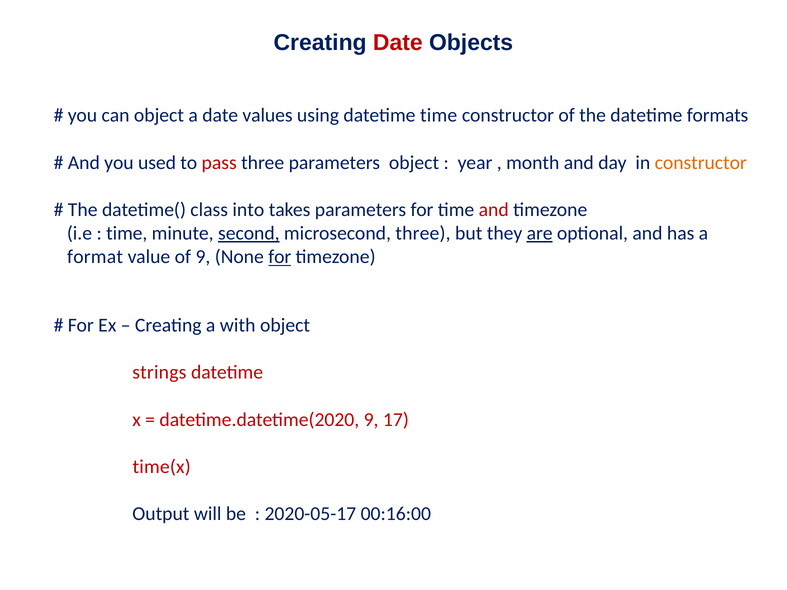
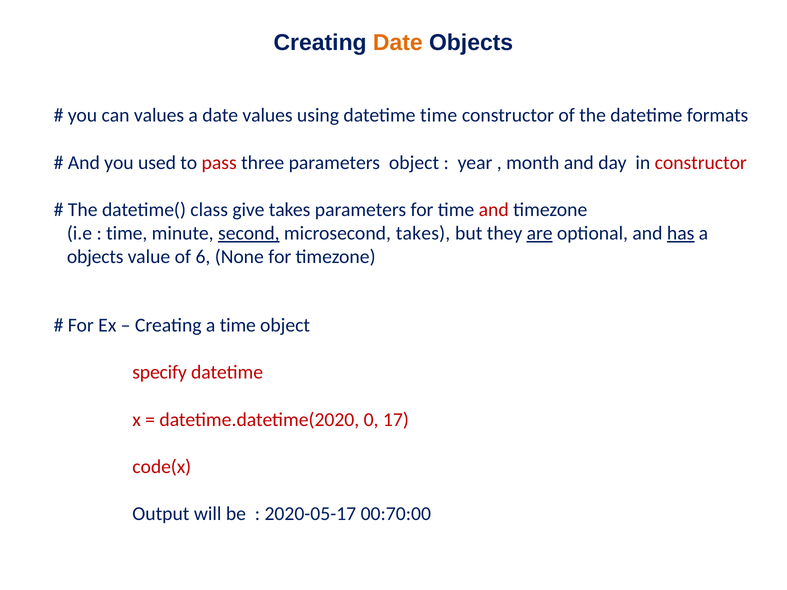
Date at (398, 43) colour: red -> orange
can object: object -> values
constructor at (701, 163) colour: orange -> red
into: into -> give
microsecond three: three -> takes
has underline: none -> present
format at (95, 257): format -> objects
of 9: 9 -> 6
for at (280, 257) underline: present -> none
a with: with -> time
strings: strings -> specify
datetime.datetime(2020 9: 9 -> 0
time(x: time(x -> code(x
00:16:00: 00:16:00 -> 00:70:00
